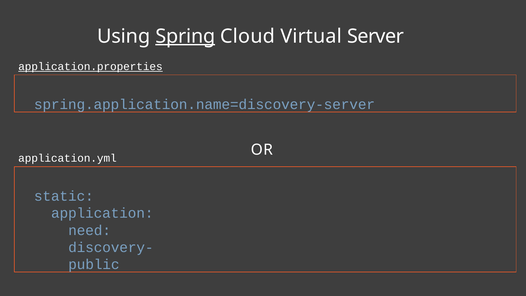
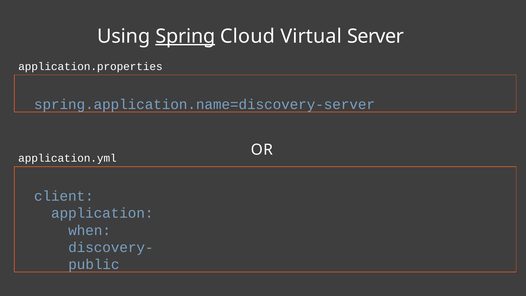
application.properties underline: present -> none
static: static -> client
need: need -> when
